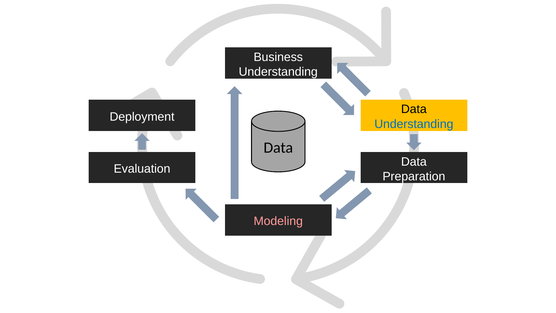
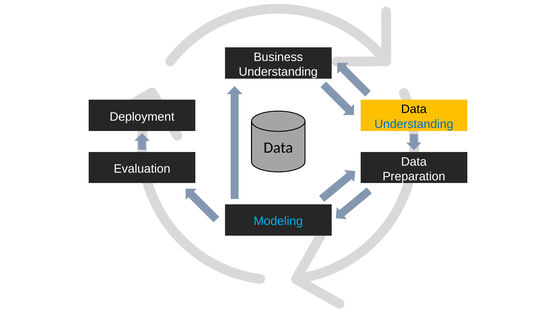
Modeling colour: pink -> light blue
